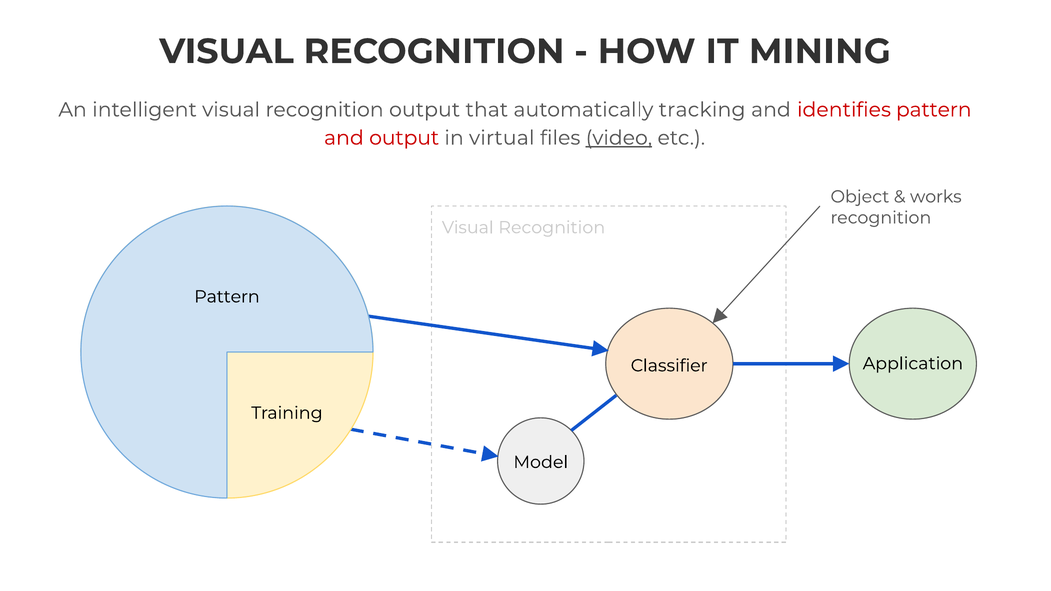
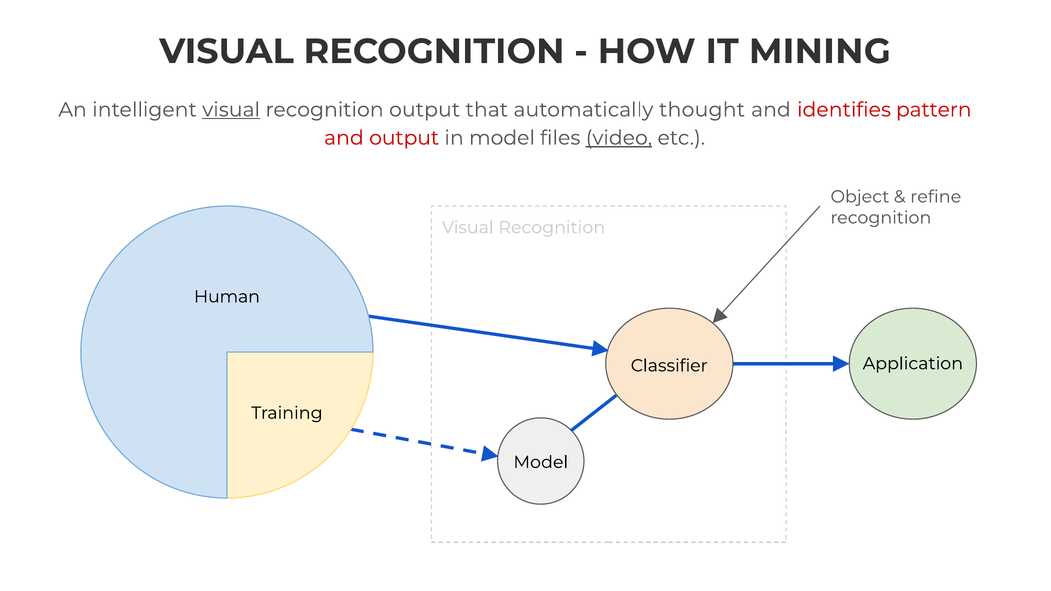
visual at (231, 110) underline: none -> present
tracking: tracking -> thought
in virtual: virtual -> model
works: works -> refine
Pattern at (227, 297): Pattern -> Human
